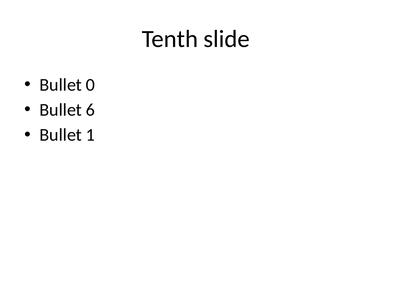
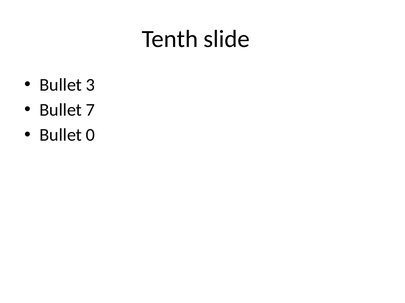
0: 0 -> 3
6: 6 -> 7
1: 1 -> 0
